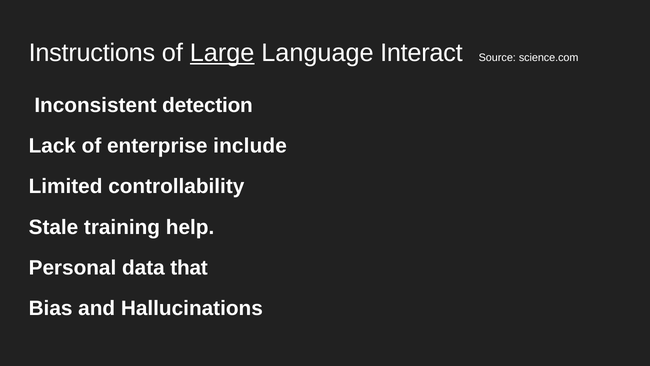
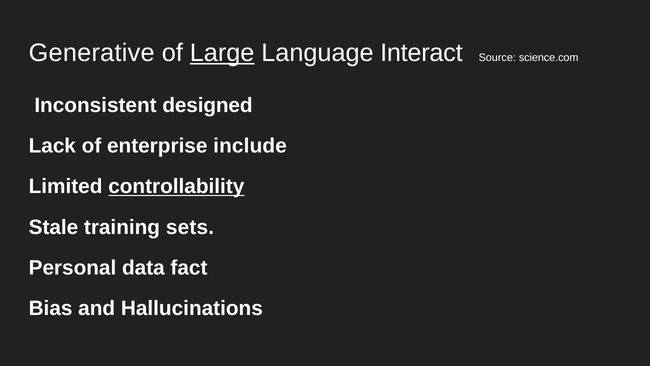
Instructions: Instructions -> Generative
detection: detection -> designed
controllability underline: none -> present
help: help -> sets
that: that -> fact
